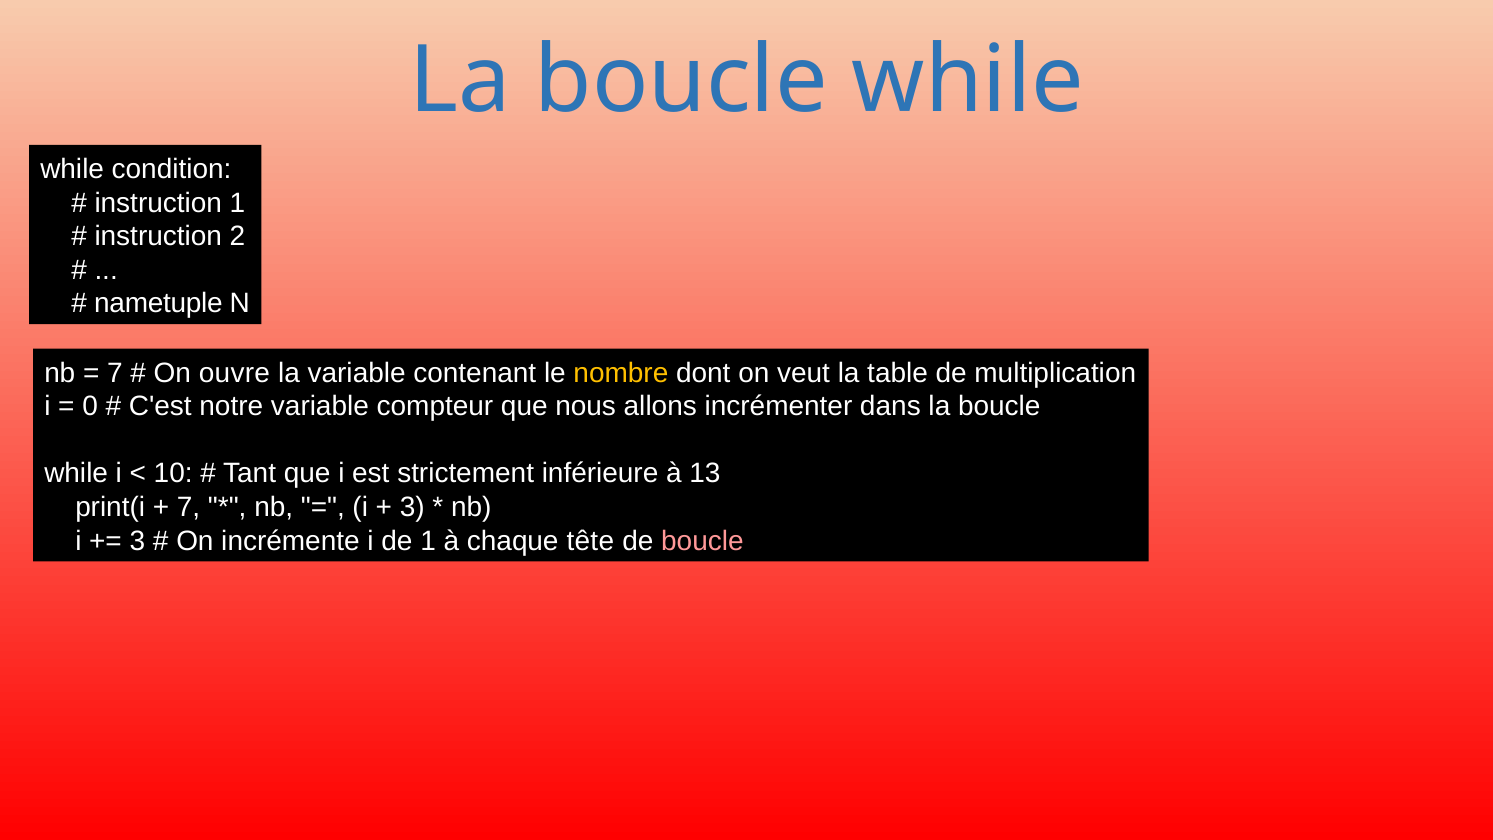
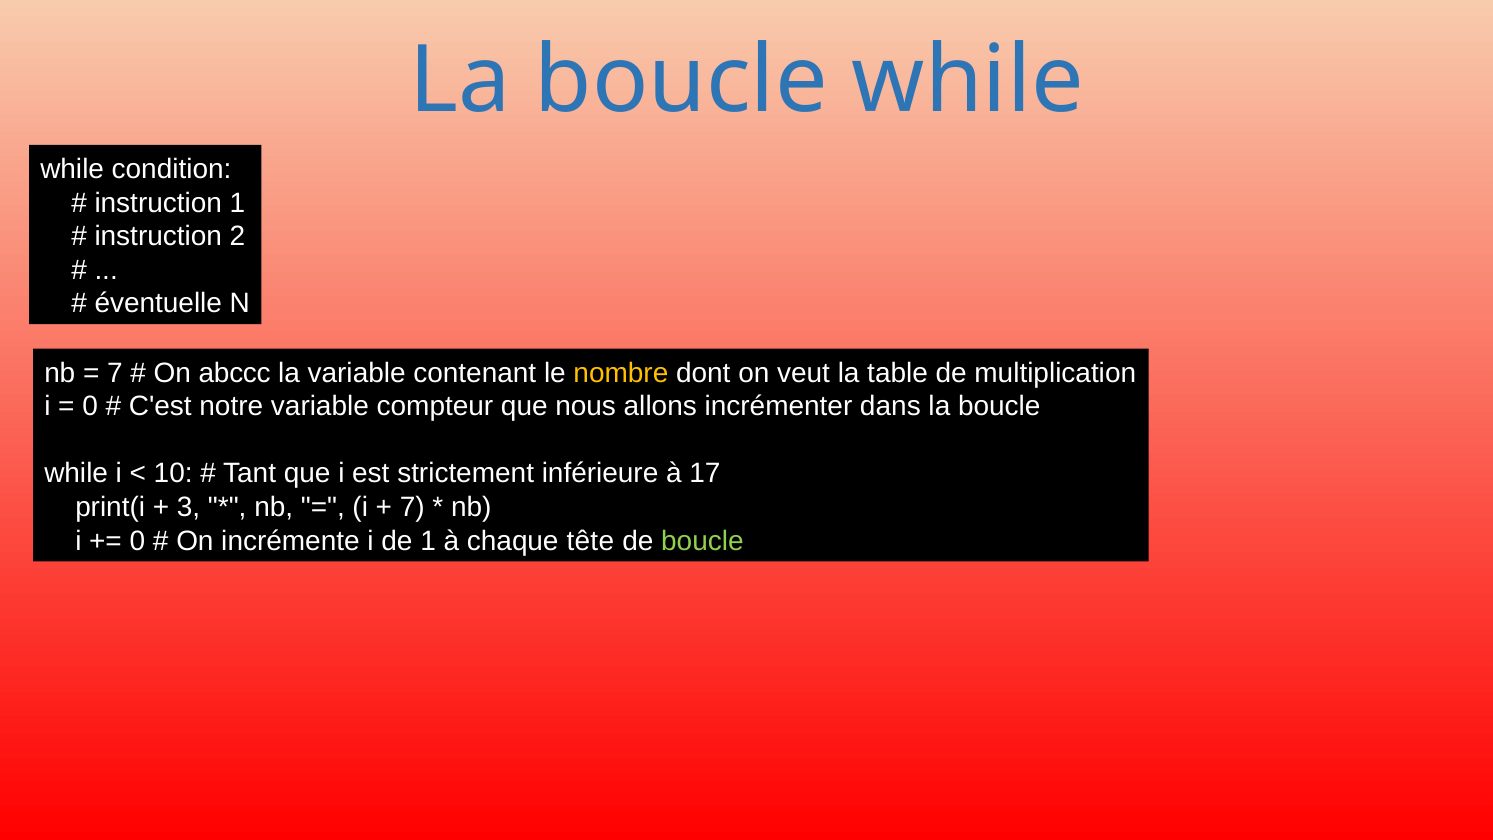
nametuple: nametuple -> éventuelle
ouvre: ouvre -> abccc
13: 13 -> 17
7 at (189, 507): 7 -> 3
3 at (412, 507): 3 -> 7
3 at (137, 541): 3 -> 0
boucle at (702, 541) colour: pink -> light green
